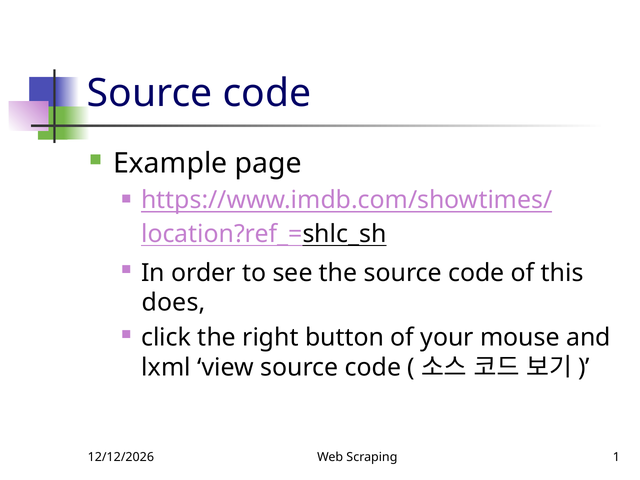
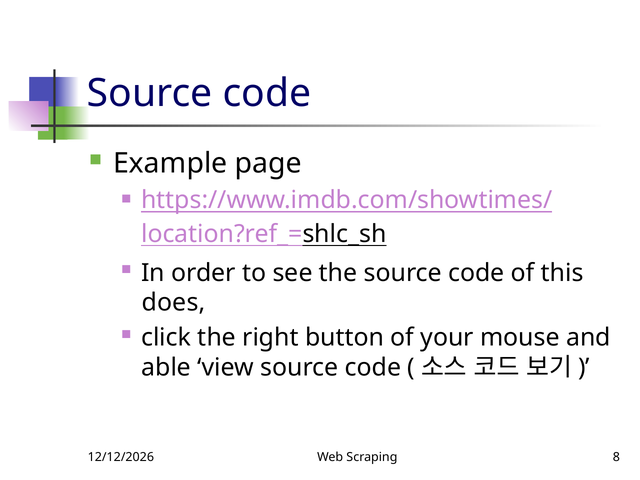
lxml: lxml -> able
1: 1 -> 8
